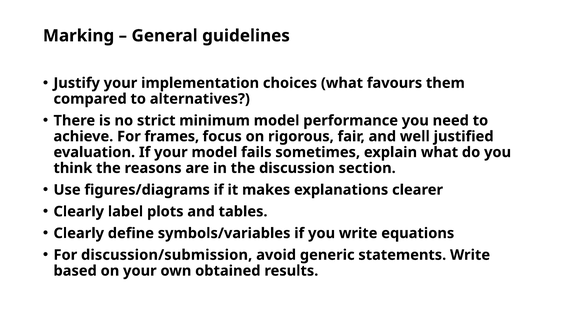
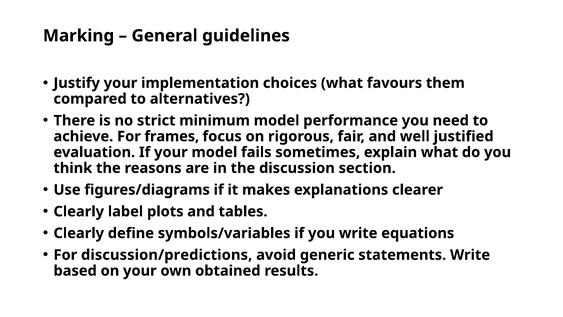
discussion/submission: discussion/submission -> discussion/predictions
